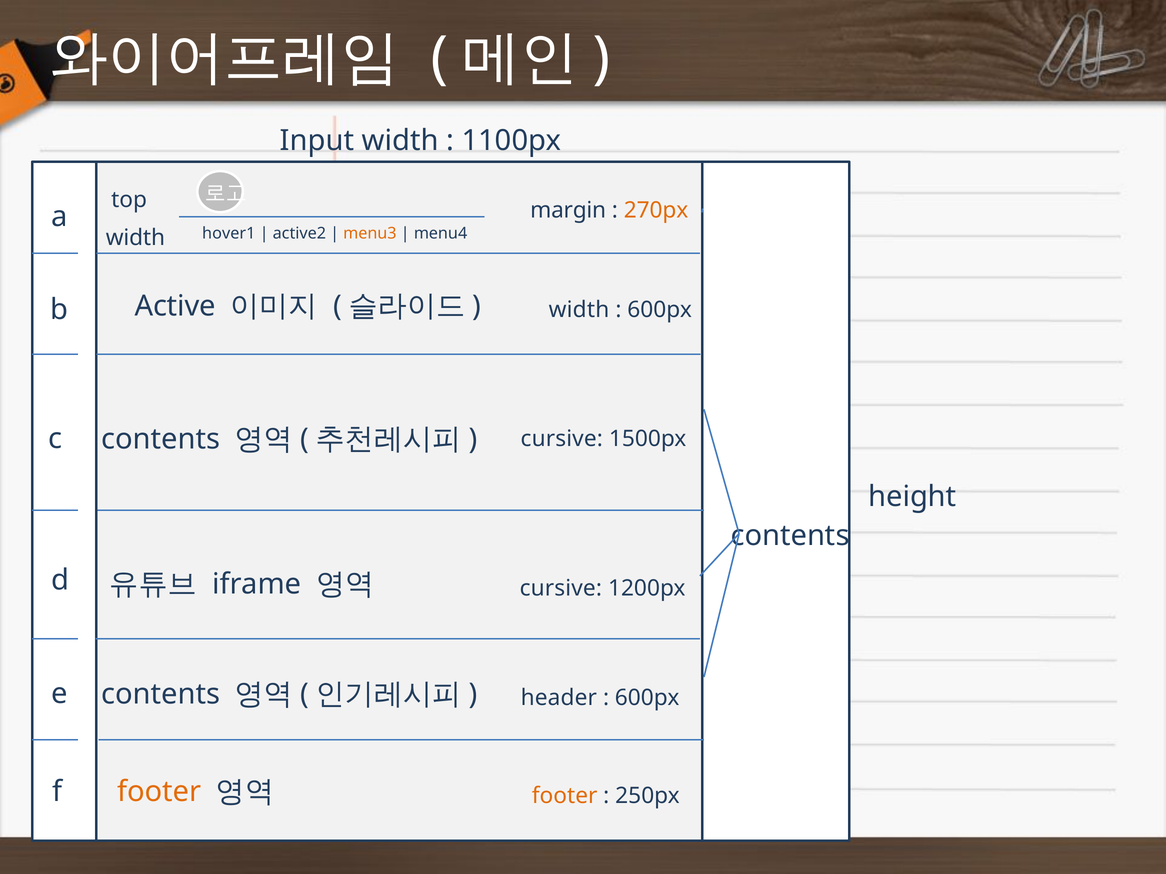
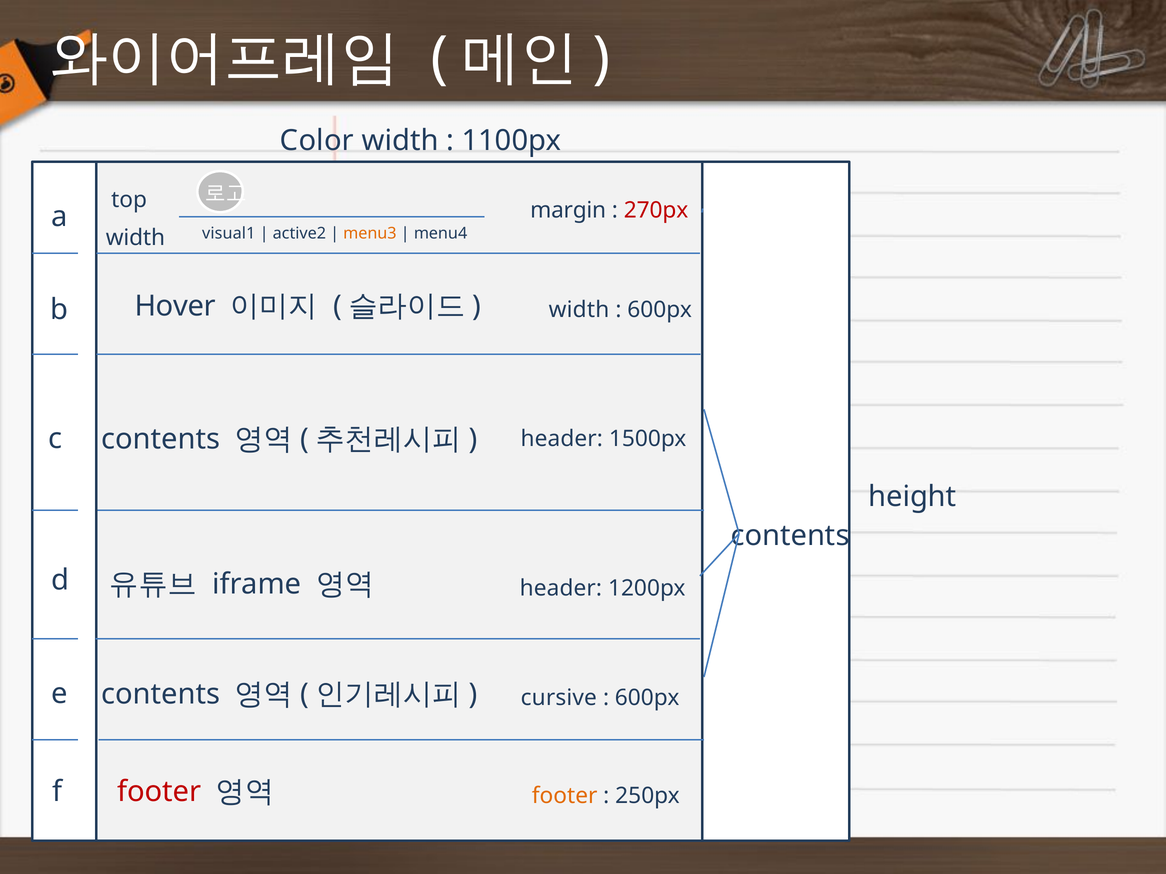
Input: Input -> Color
270px colour: orange -> red
hover1: hover1 -> visual1
Active: Active -> Hover
cursive at (562, 439): cursive -> header
cursive at (561, 589): cursive -> header
header: header -> cursive
footer at (159, 792) colour: orange -> red
